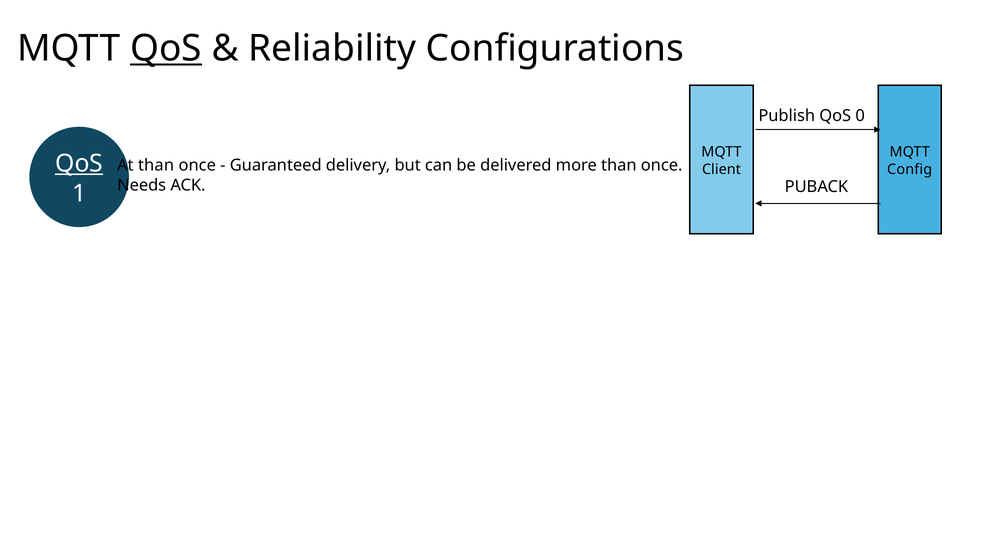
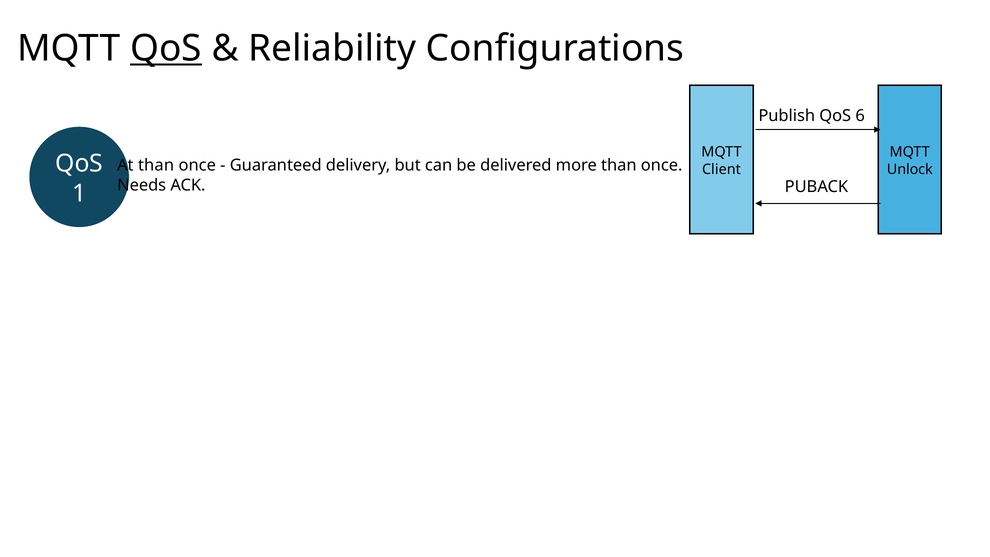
0: 0 -> 6
QoS at (79, 164) underline: present -> none
Config: Config -> Unlock
